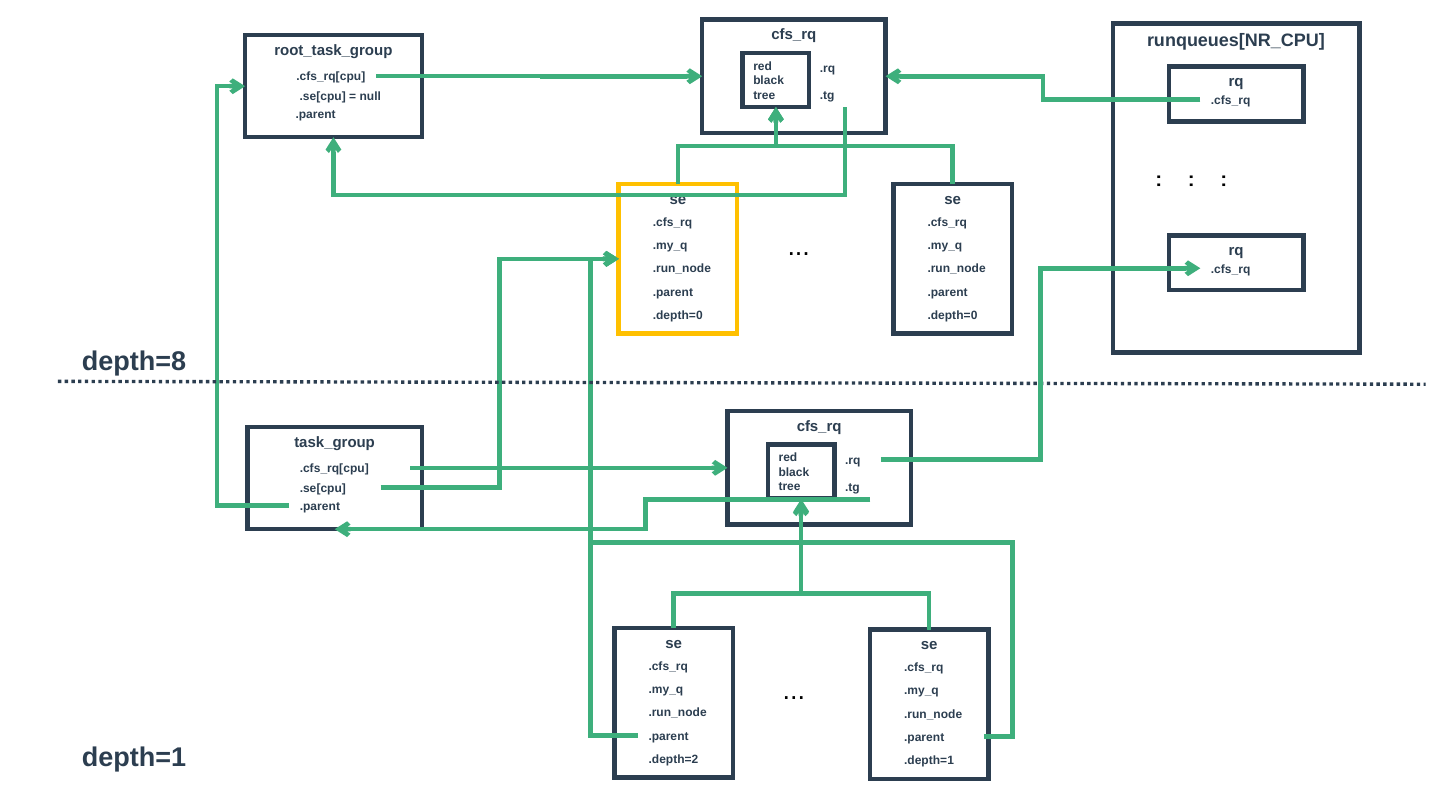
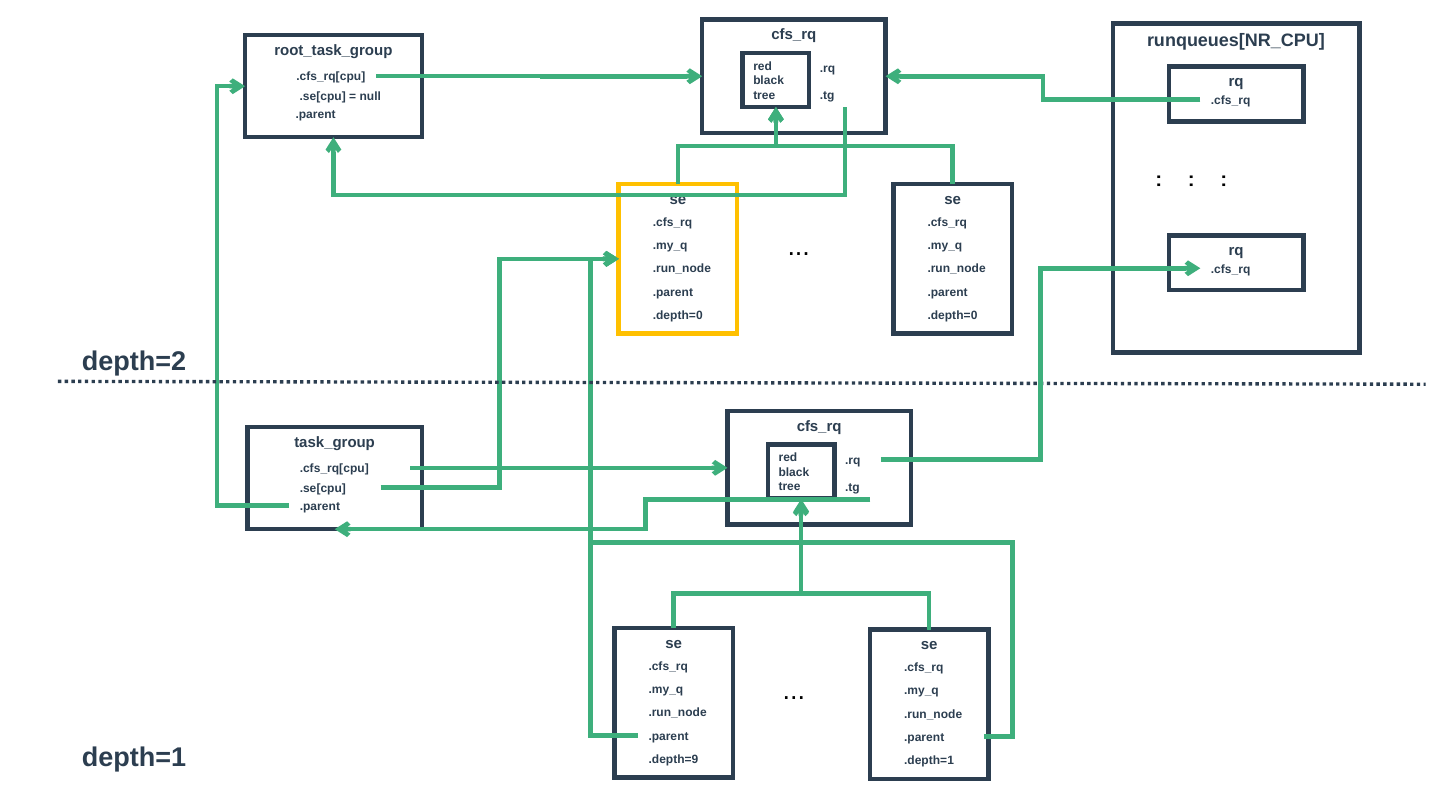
depth=8: depth=8 -> depth=2
.depth=2: .depth=2 -> .depth=9
